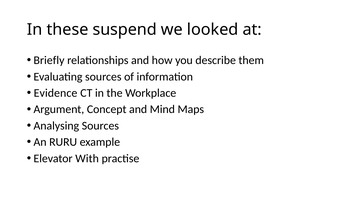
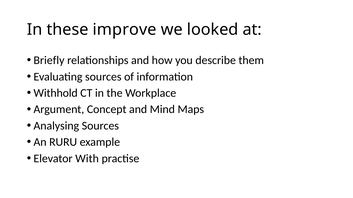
suspend: suspend -> improve
Evidence: Evidence -> Withhold
